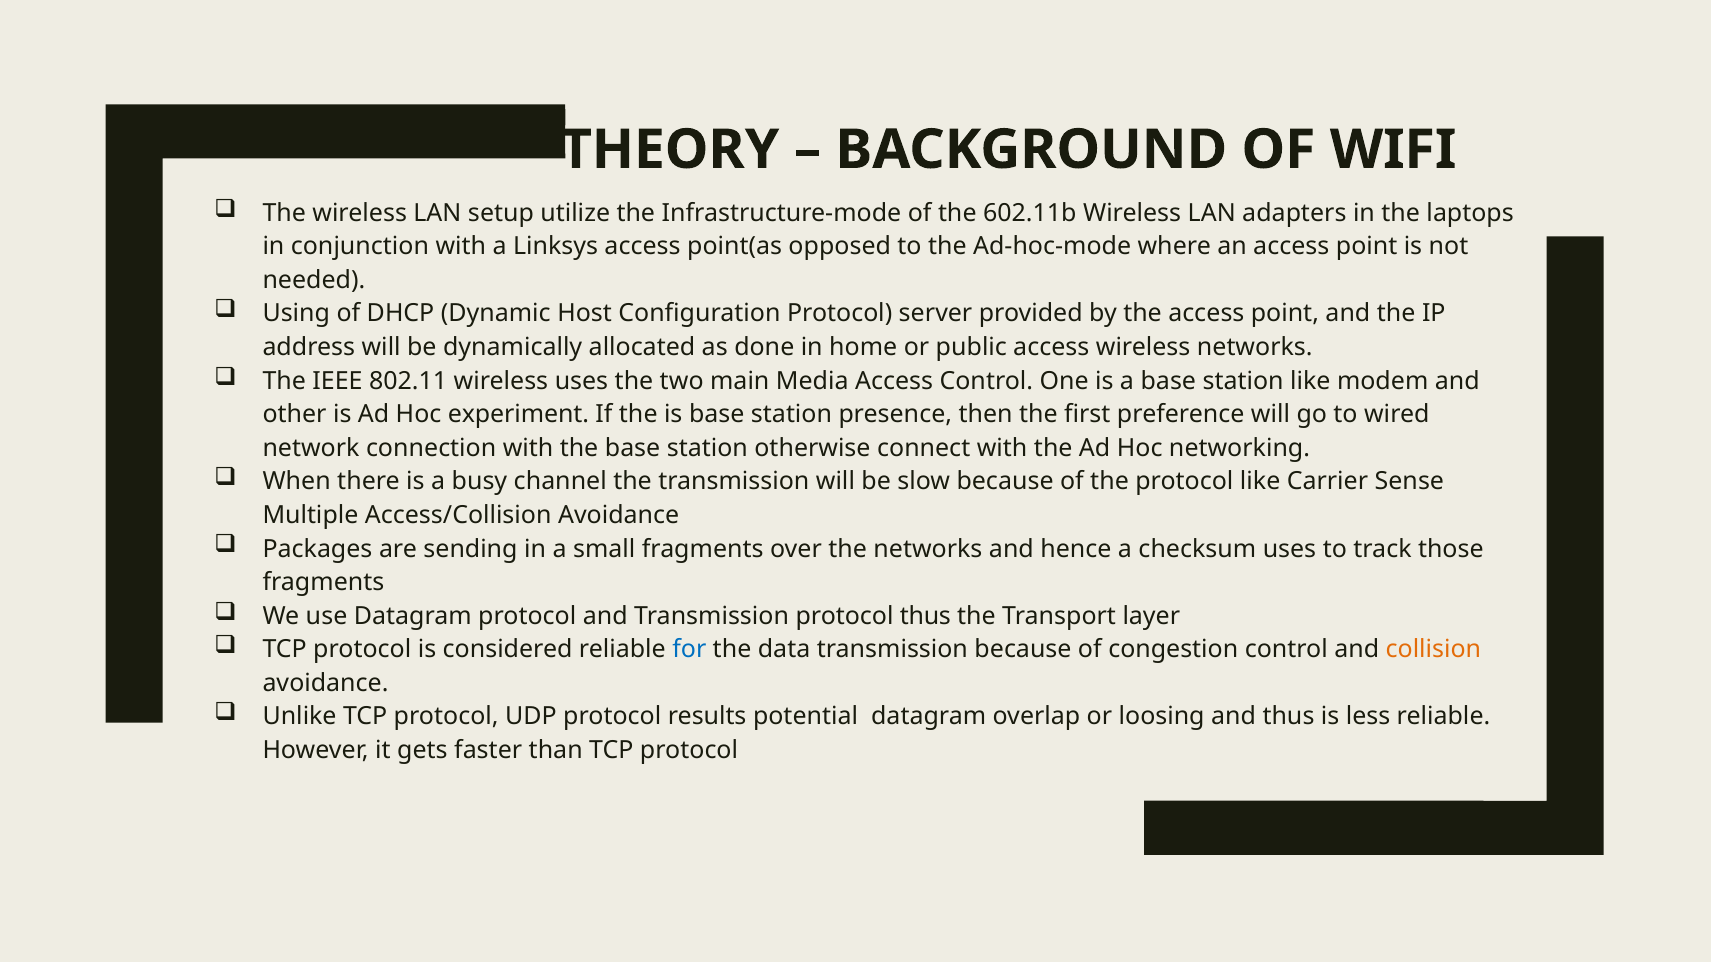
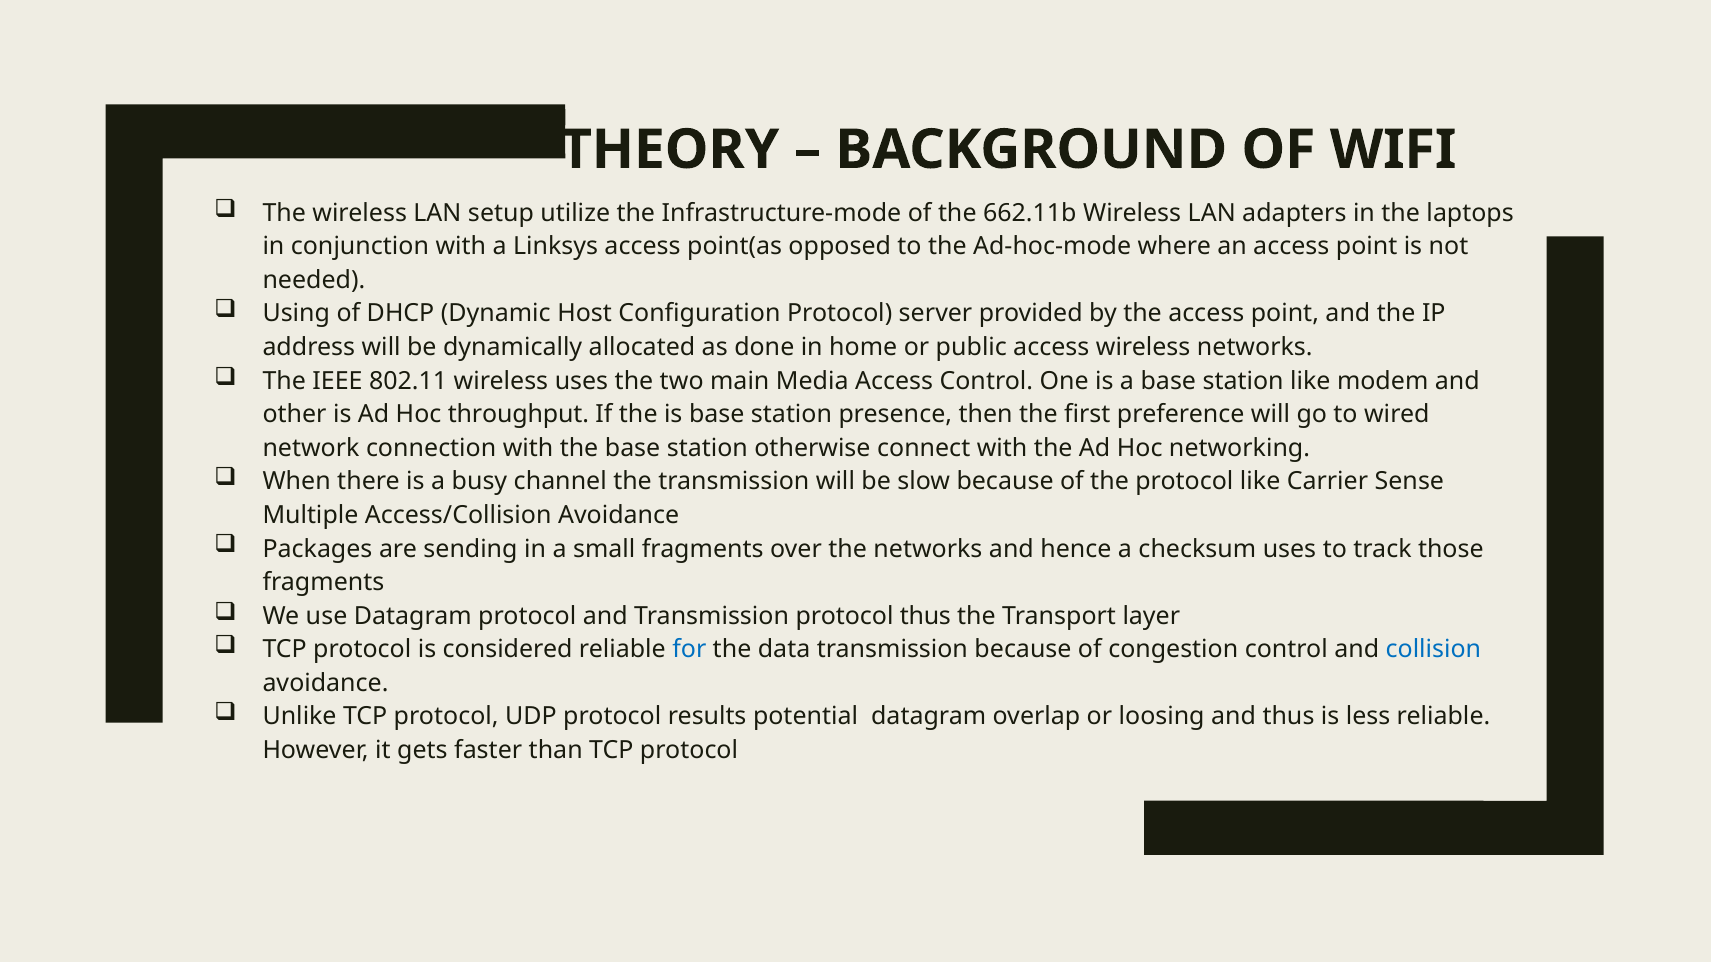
602.11b: 602.11b -> 662.11b
experiment: experiment -> throughput
collision colour: orange -> blue
